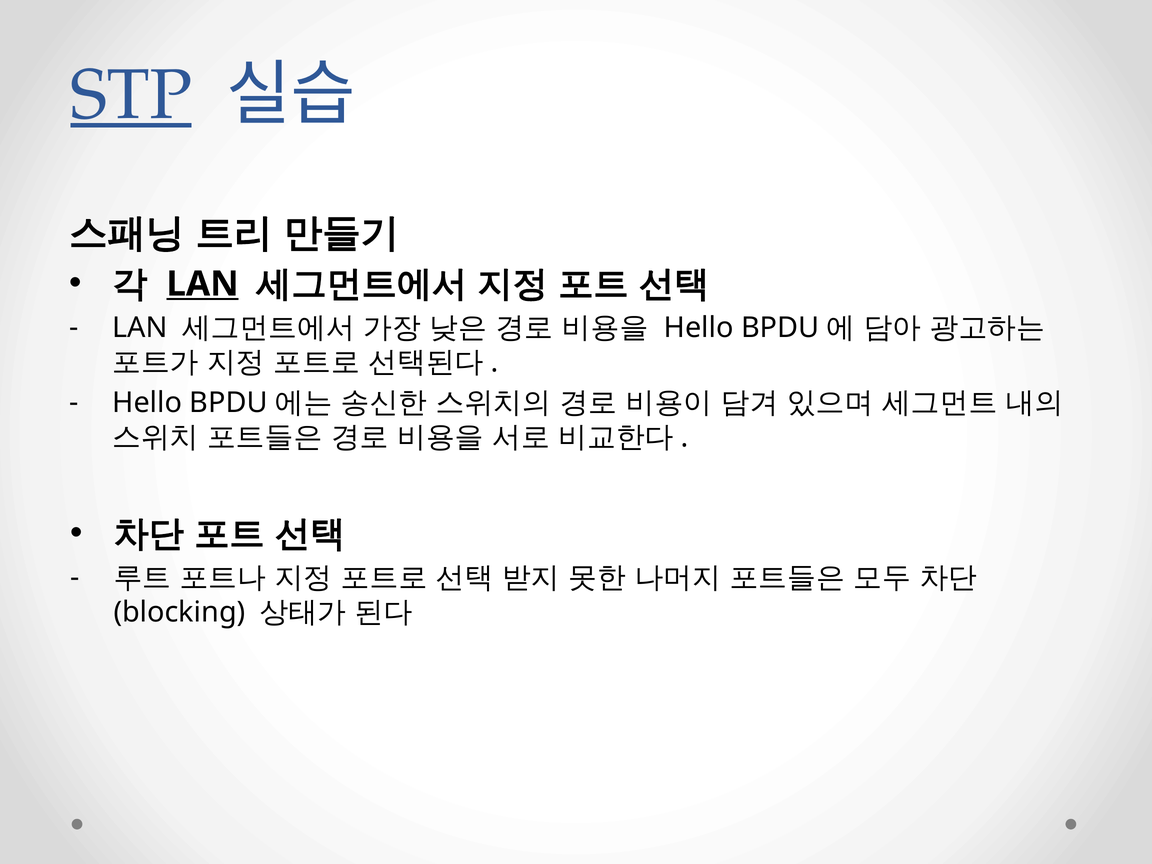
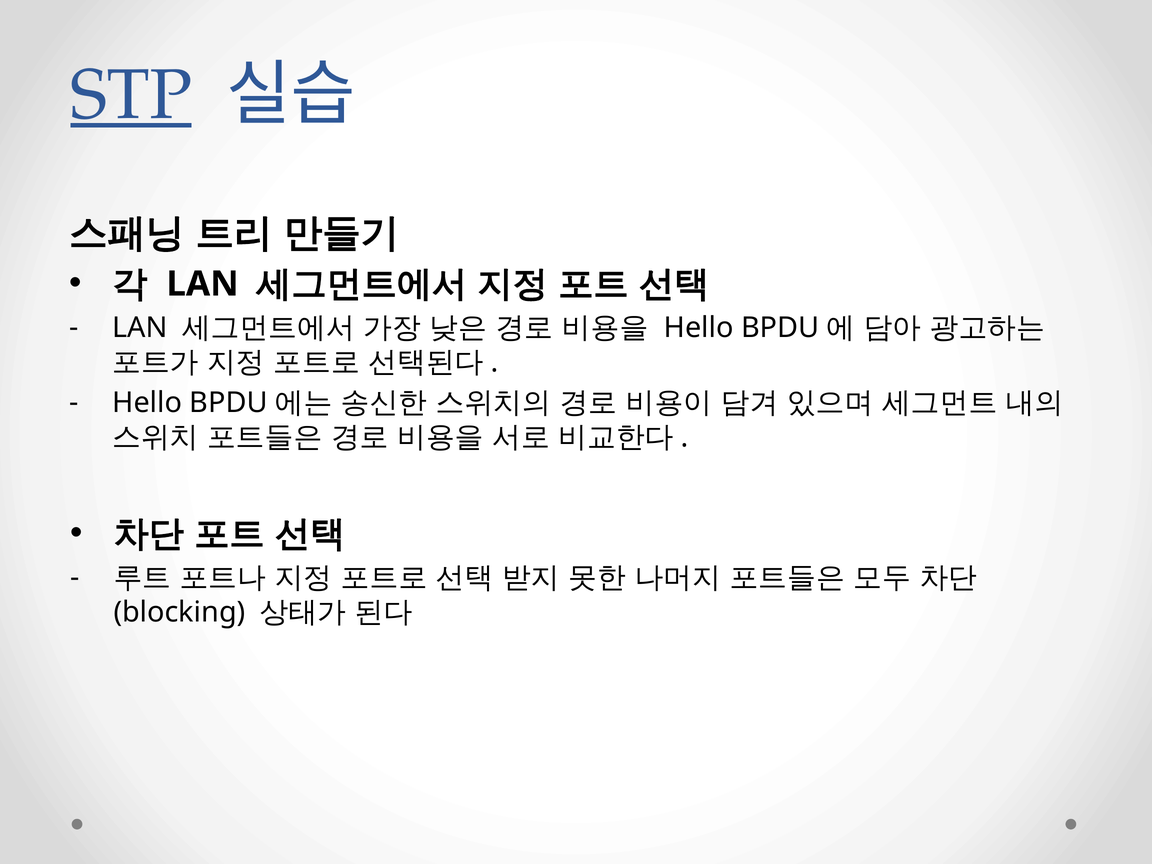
LAN at (203, 284) underline: present -> none
